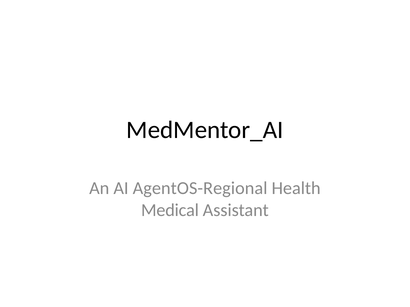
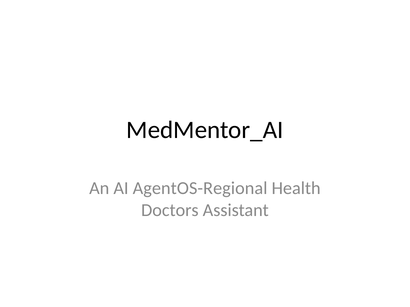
Medical: Medical -> Doctors
